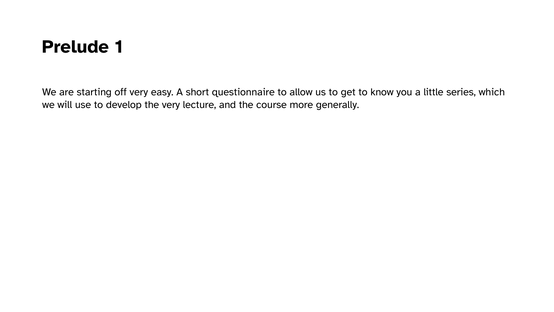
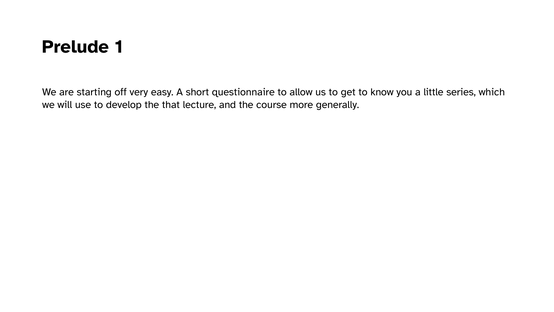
the very: very -> that
